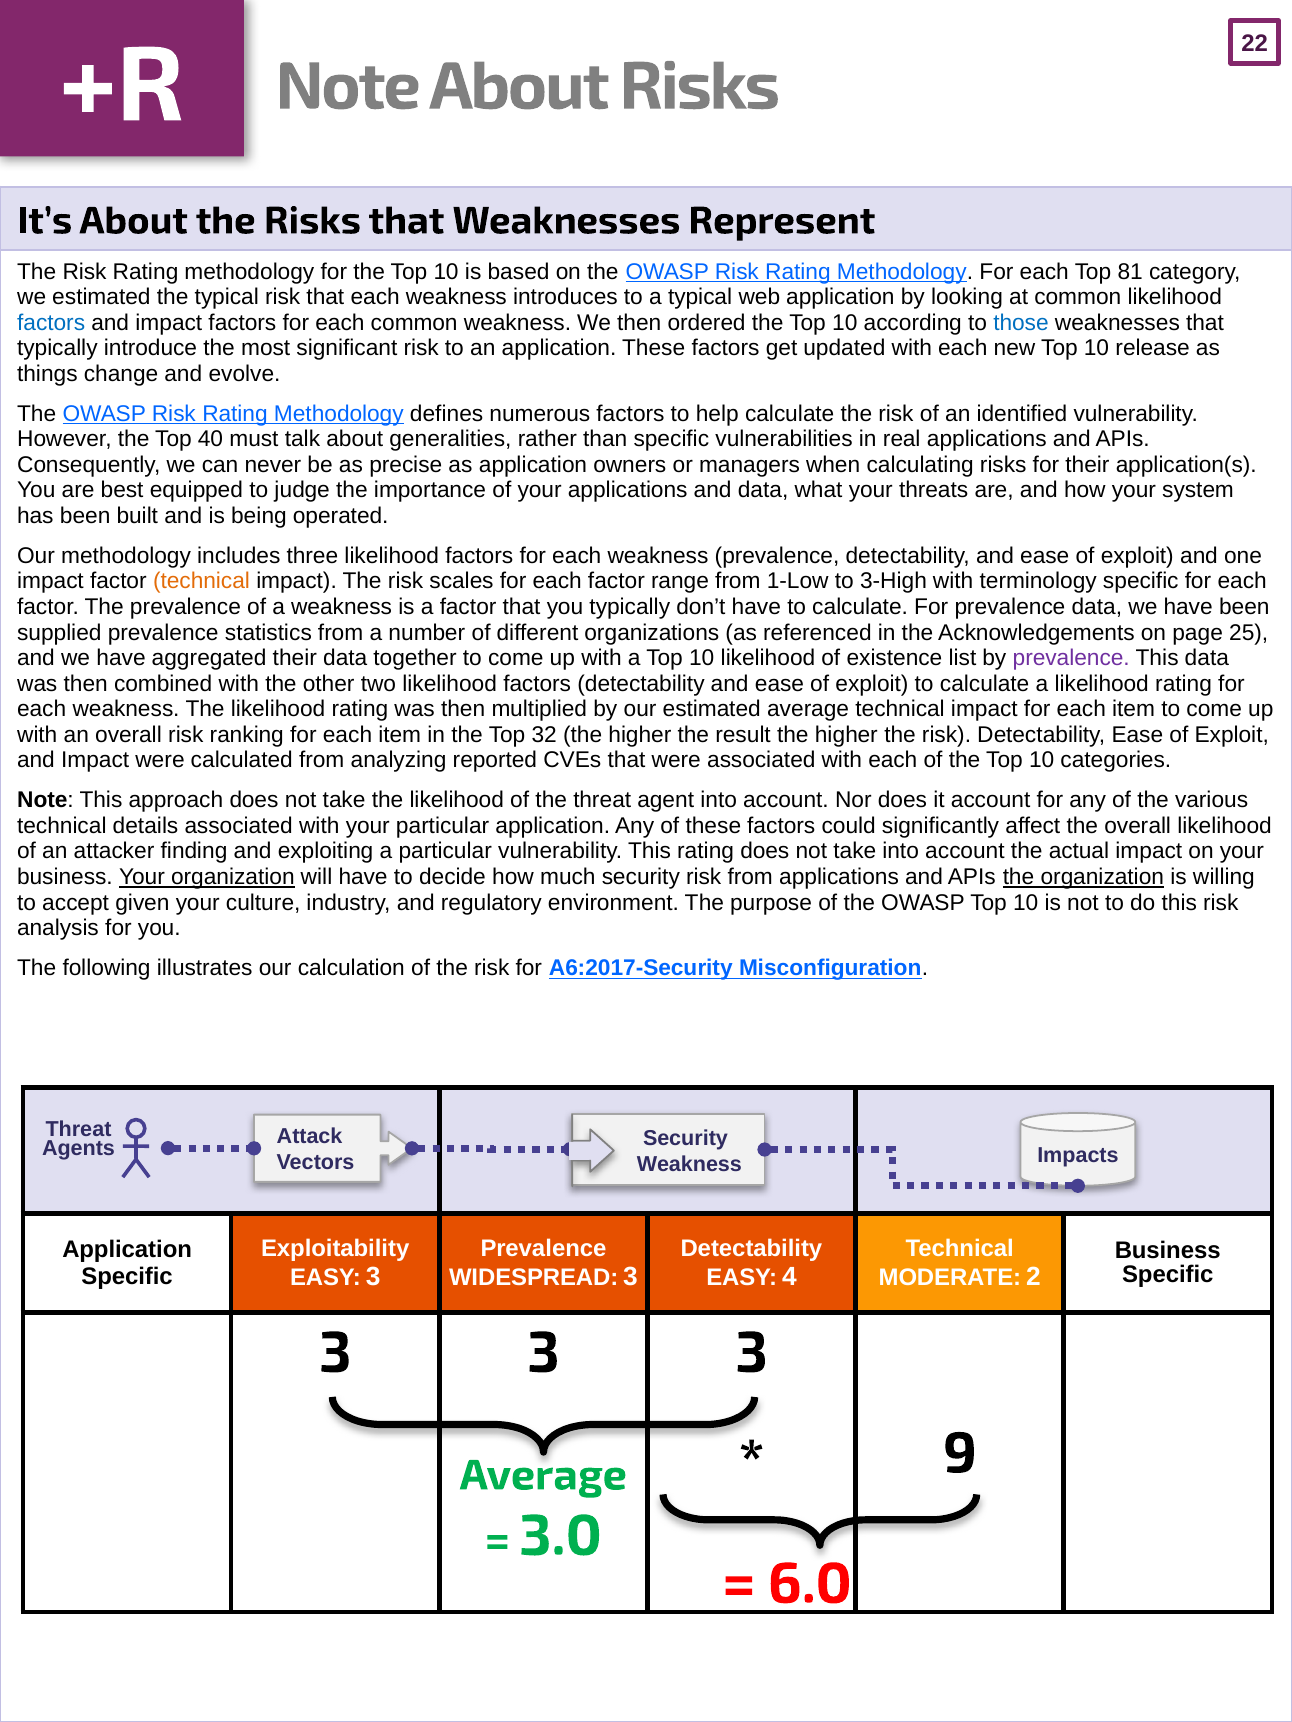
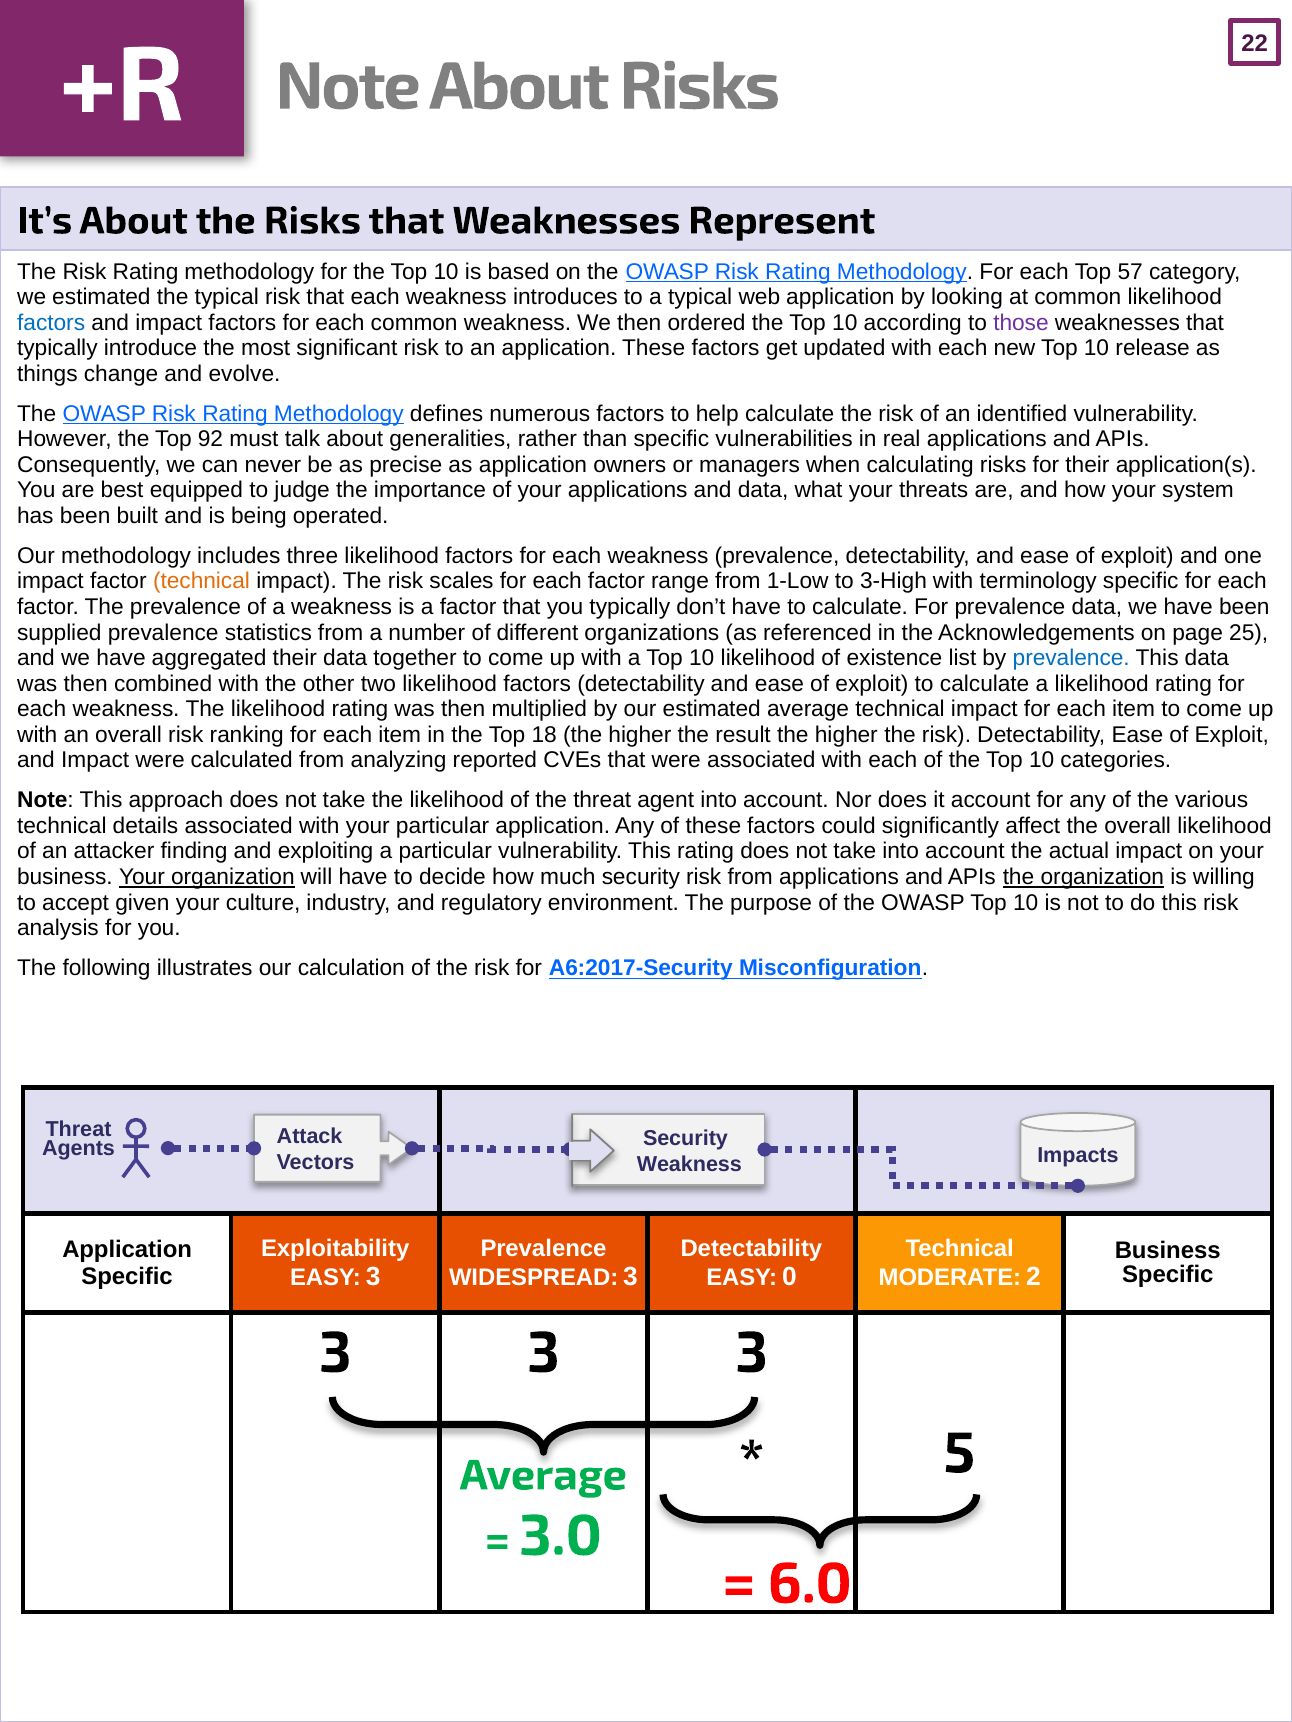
81: 81 -> 57
those colour: blue -> purple
40: 40 -> 92
prevalence at (1071, 658) colour: purple -> blue
32: 32 -> 18
4: 4 -> 0
9: 9 -> 5
